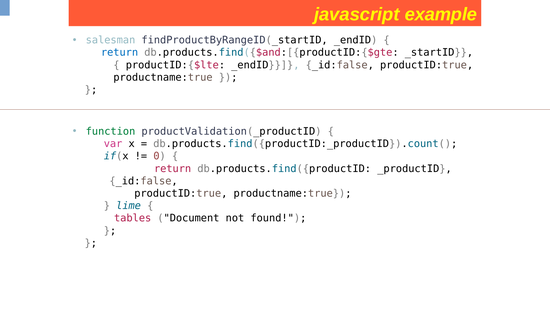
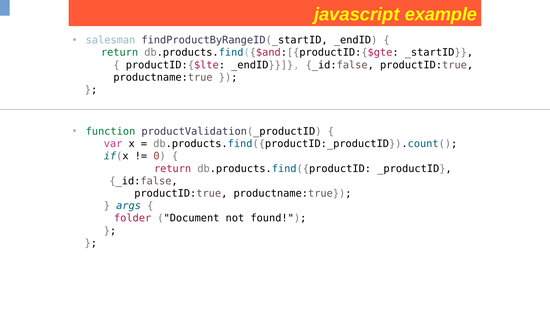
return at (120, 52) colour: blue -> green
lime: lime -> args
tables: tables -> folder
